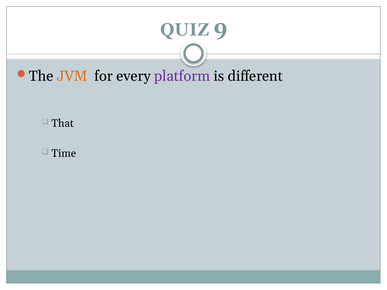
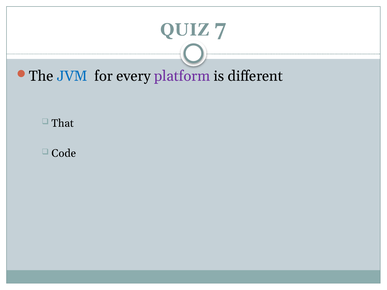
9: 9 -> 7
JVM colour: orange -> blue
Time: Time -> Code
